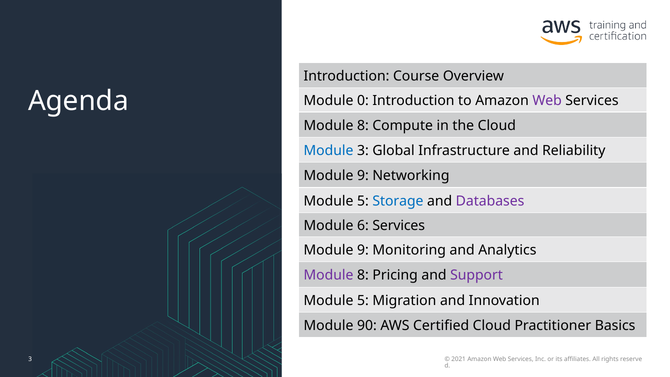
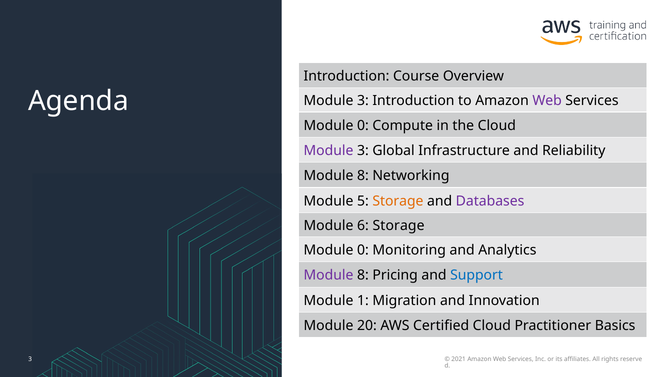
0 at (363, 101): 0 -> 3
8 at (363, 125): 8 -> 0
Module at (328, 151) colour: blue -> purple
9 at (363, 176): 9 -> 8
Storage at (398, 201) colour: blue -> orange
6 Services: Services -> Storage
9 at (363, 250): 9 -> 0
Support colour: purple -> blue
5 at (363, 300): 5 -> 1
90: 90 -> 20
